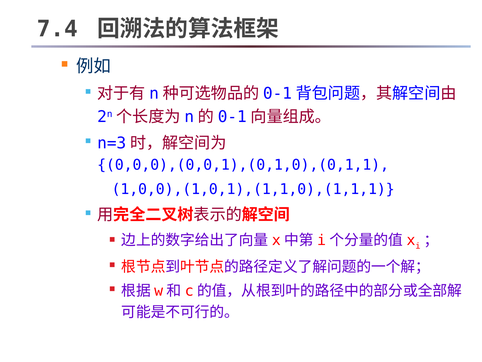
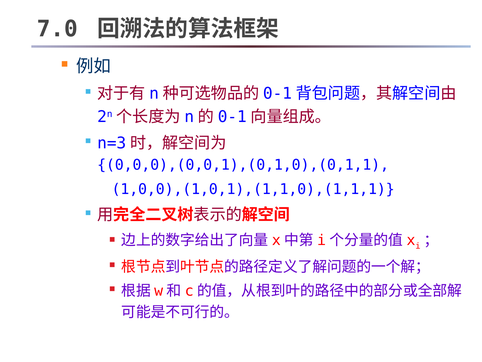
7.4: 7.4 -> 7.0
